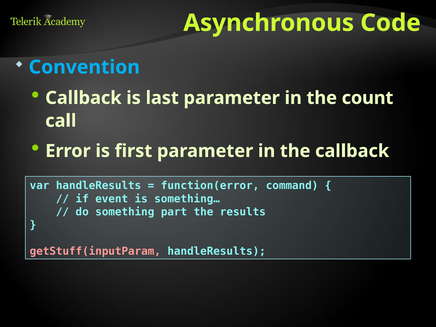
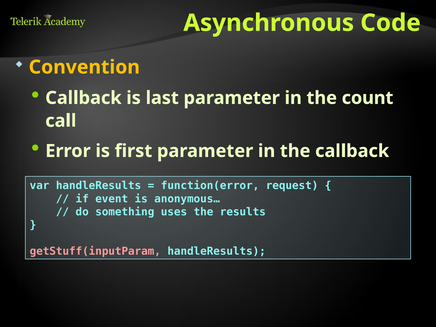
Convention colour: light blue -> yellow
command: command -> request
something…: something… -> anonymous…
part: part -> uses
